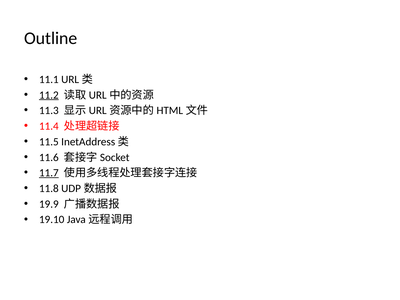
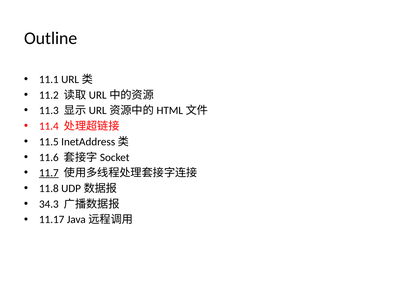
11.2 underline: present -> none
19.9: 19.9 -> 34.3
19.10: 19.10 -> 11.17
